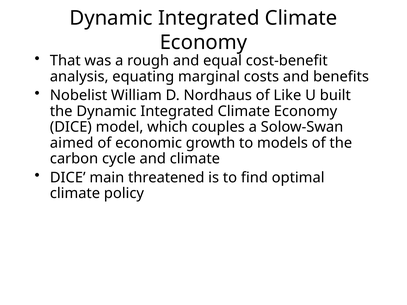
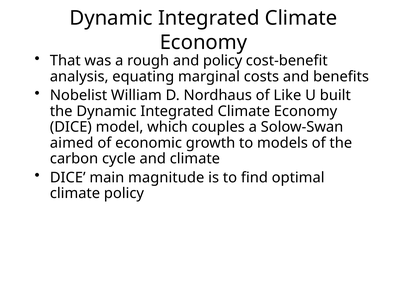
and equal: equal -> policy
threatened: threatened -> magnitude
